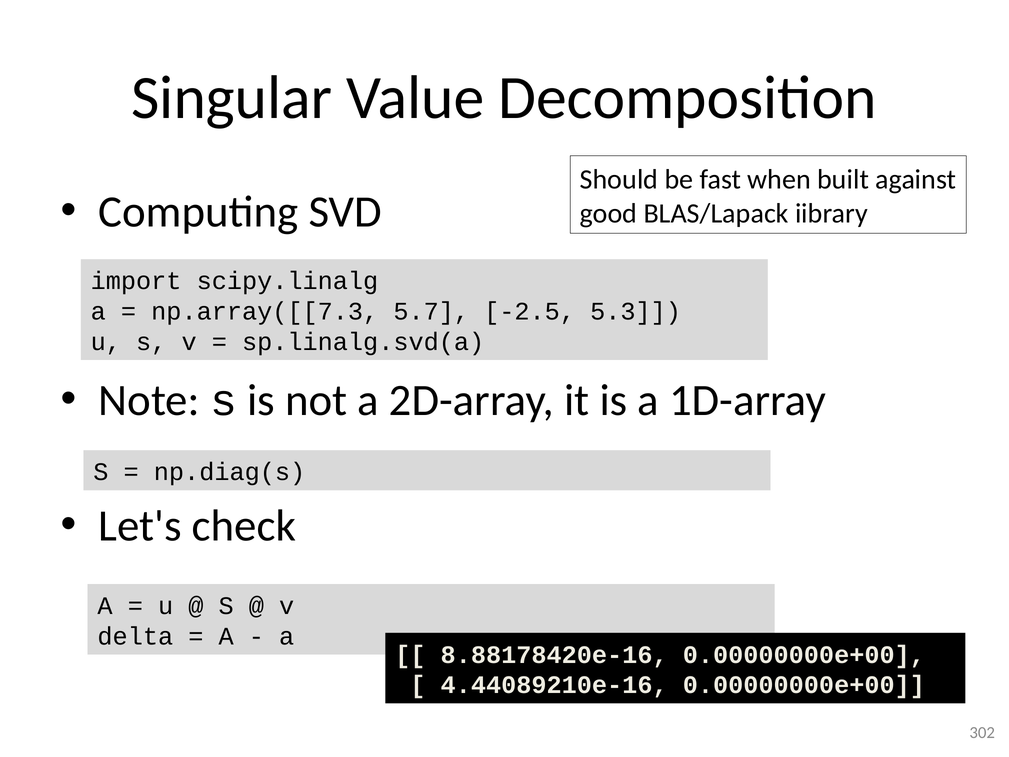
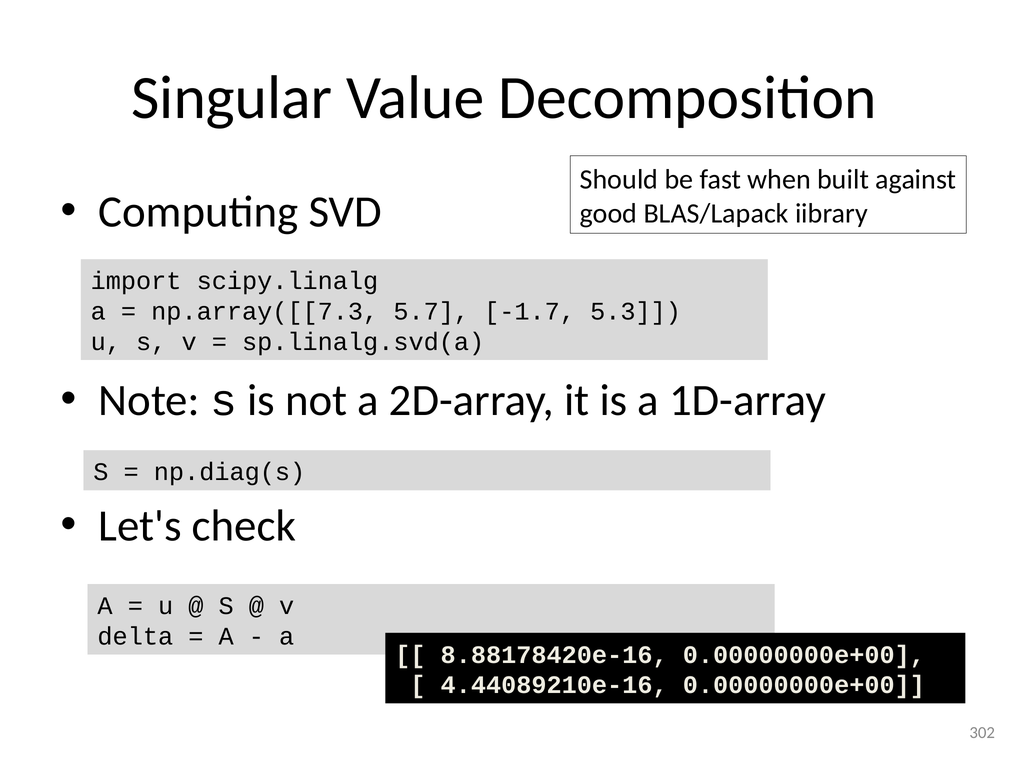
-2.5: -2.5 -> -1.7
